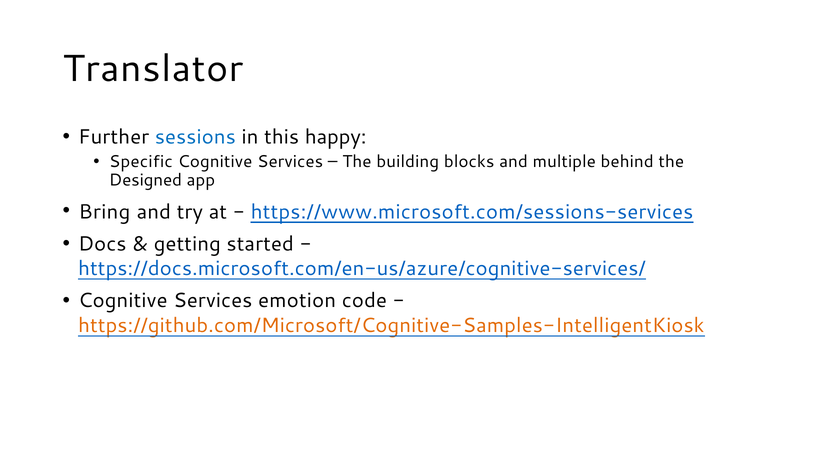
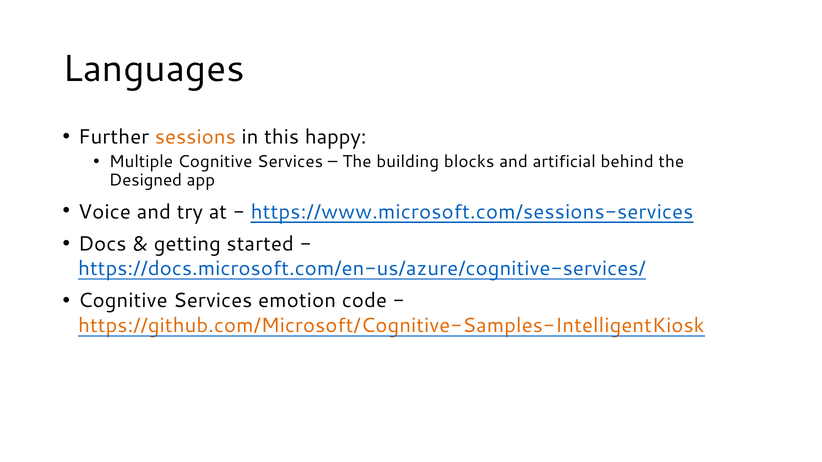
Translator: Translator -> Languages
sessions colour: blue -> orange
Specific: Specific -> Multiple
multiple: multiple -> artificial
Bring: Bring -> Voice
